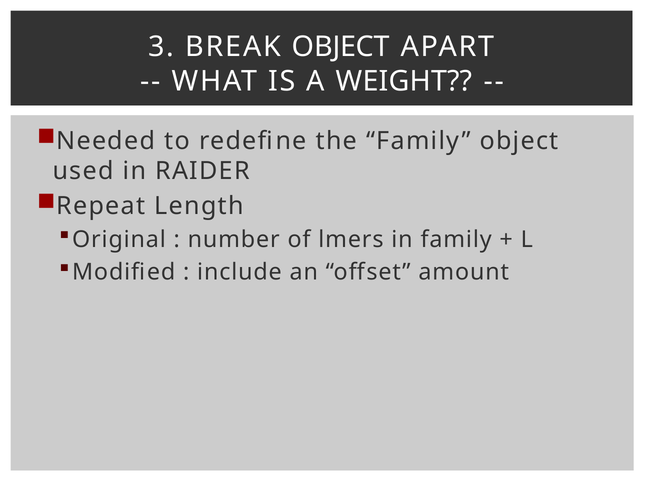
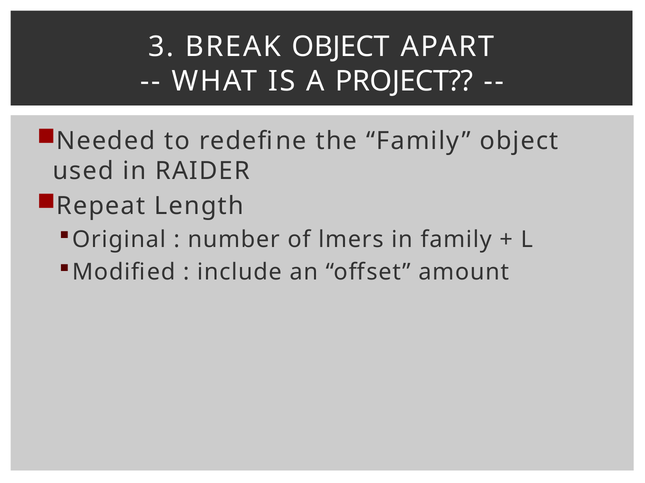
WEIGHT: WEIGHT -> PROJECT
